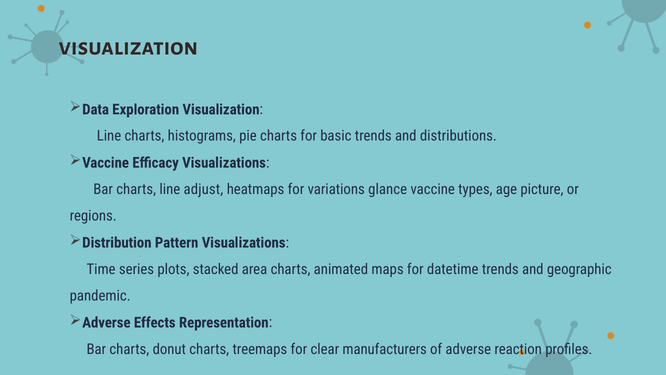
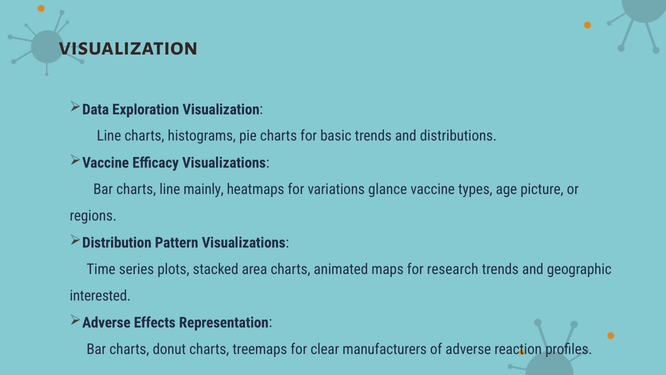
adjust: adjust -> mainly
datetime: datetime -> research
pandemic: pandemic -> interested
